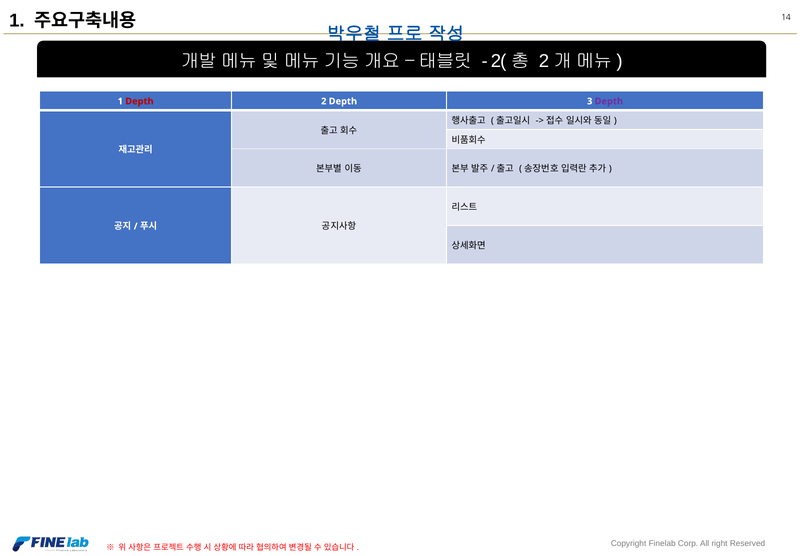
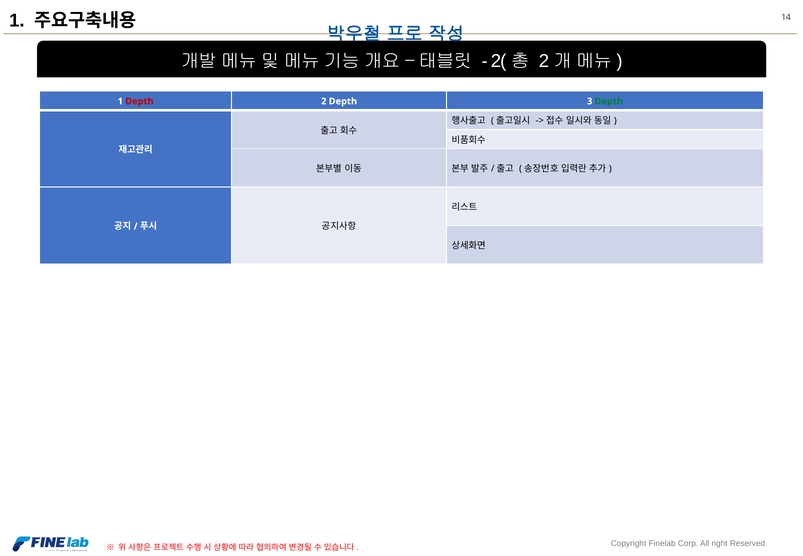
Depth at (609, 101) colour: purple -> green
